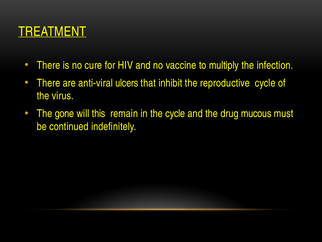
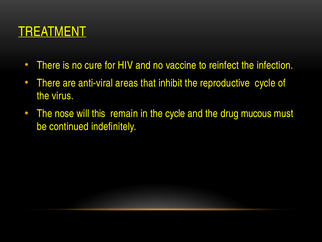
multiply: multiply -> reinfect
ulcers: ulcers -> areas
gone: gone -> nose
